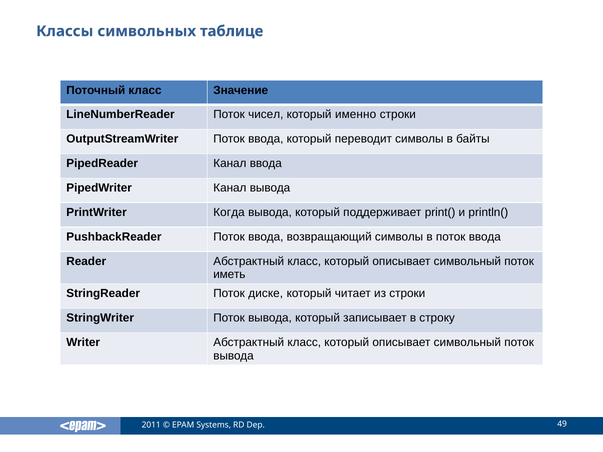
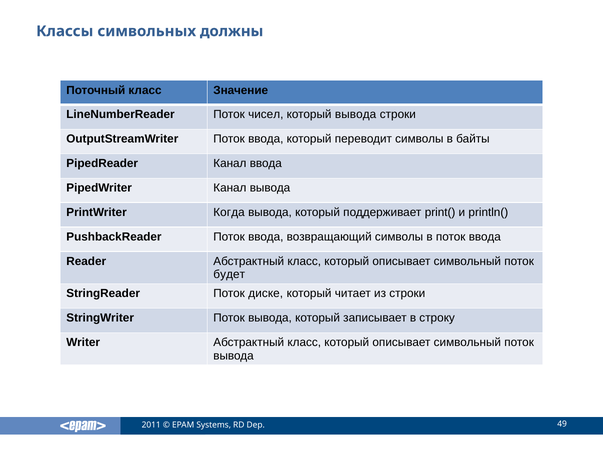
таблице: таблице -> должны
который именно: именно -> вывода
иметь: иметь -> будет
